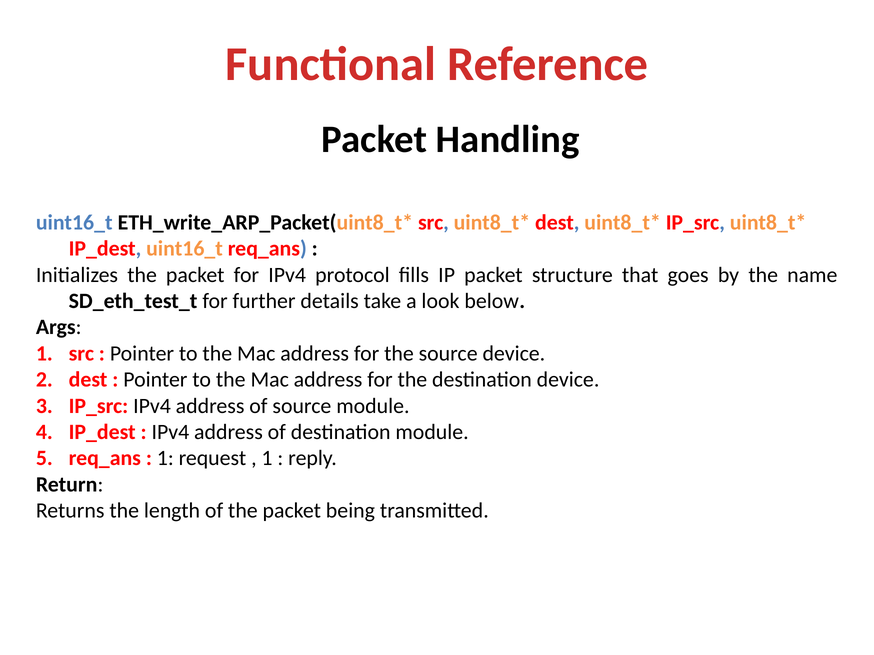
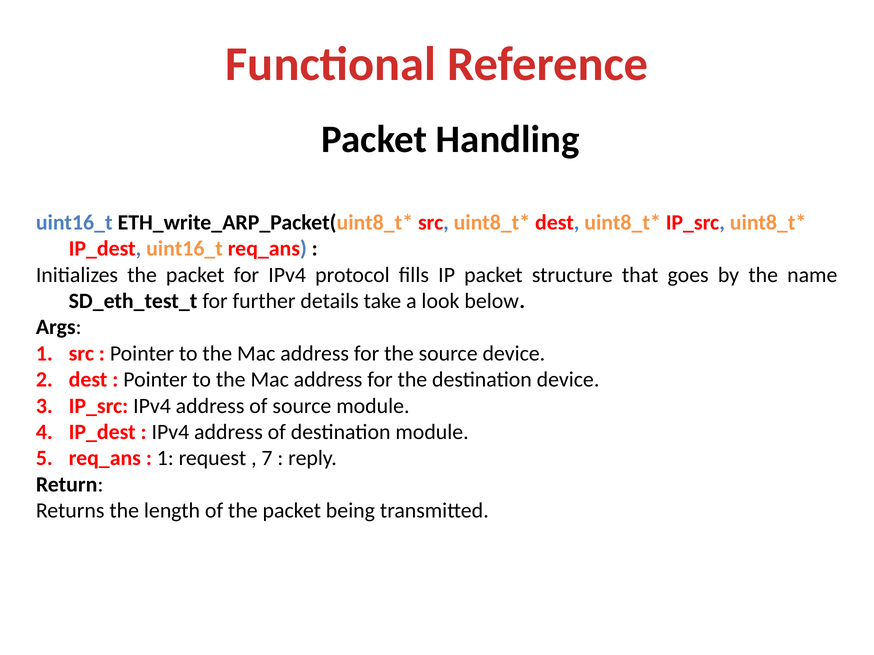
1 at (267, 459): 1 -> 7
